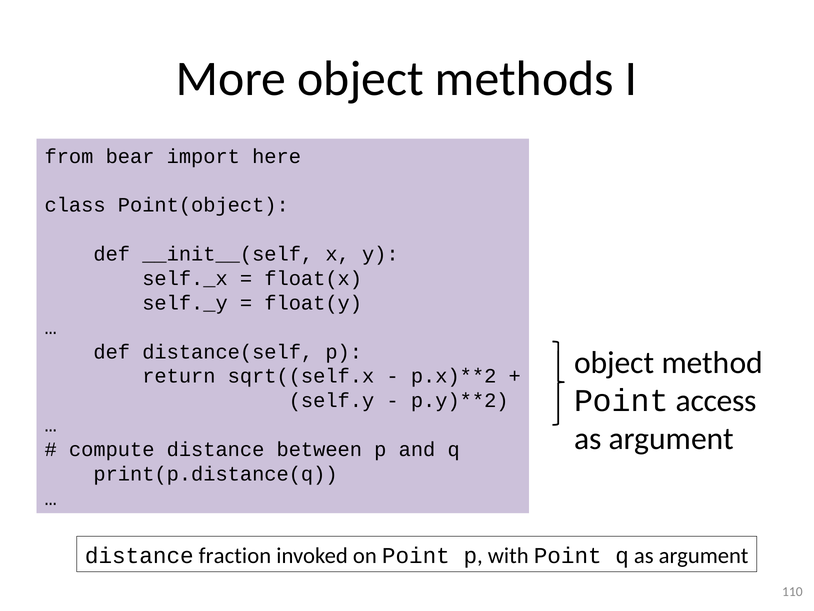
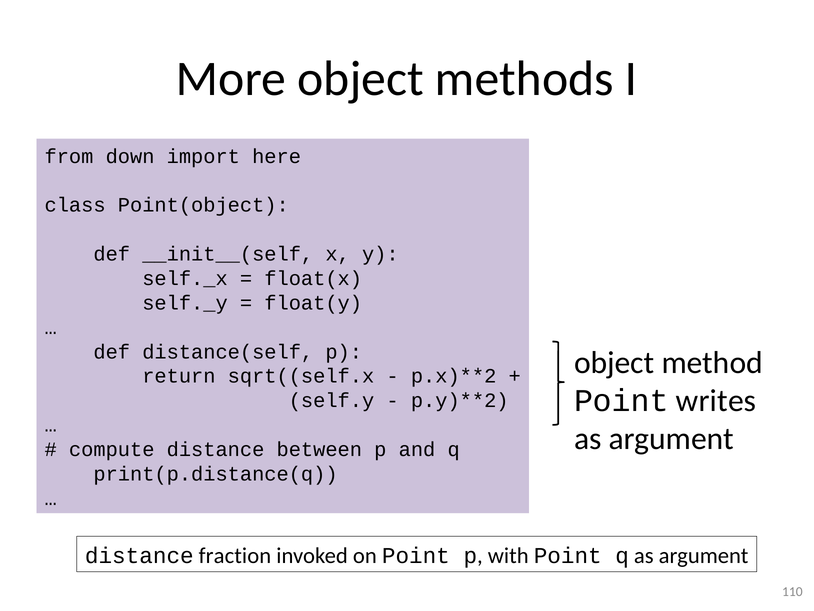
bear: bear -> down
access: access -> writes
